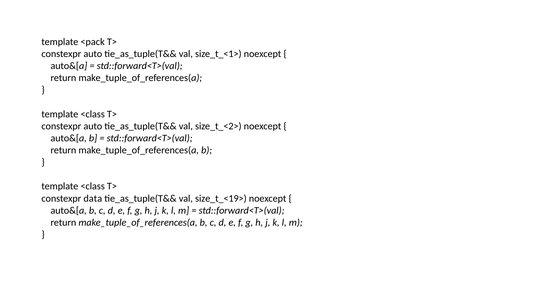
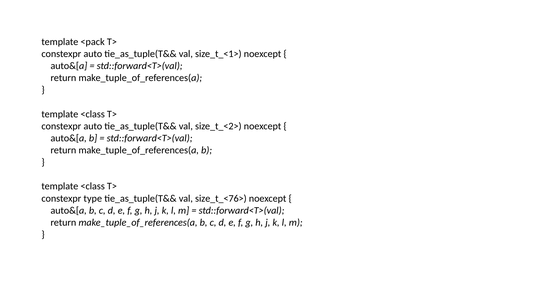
data: data -> type
size_t_<19>: size_t_<19> -> size_t_<76>
